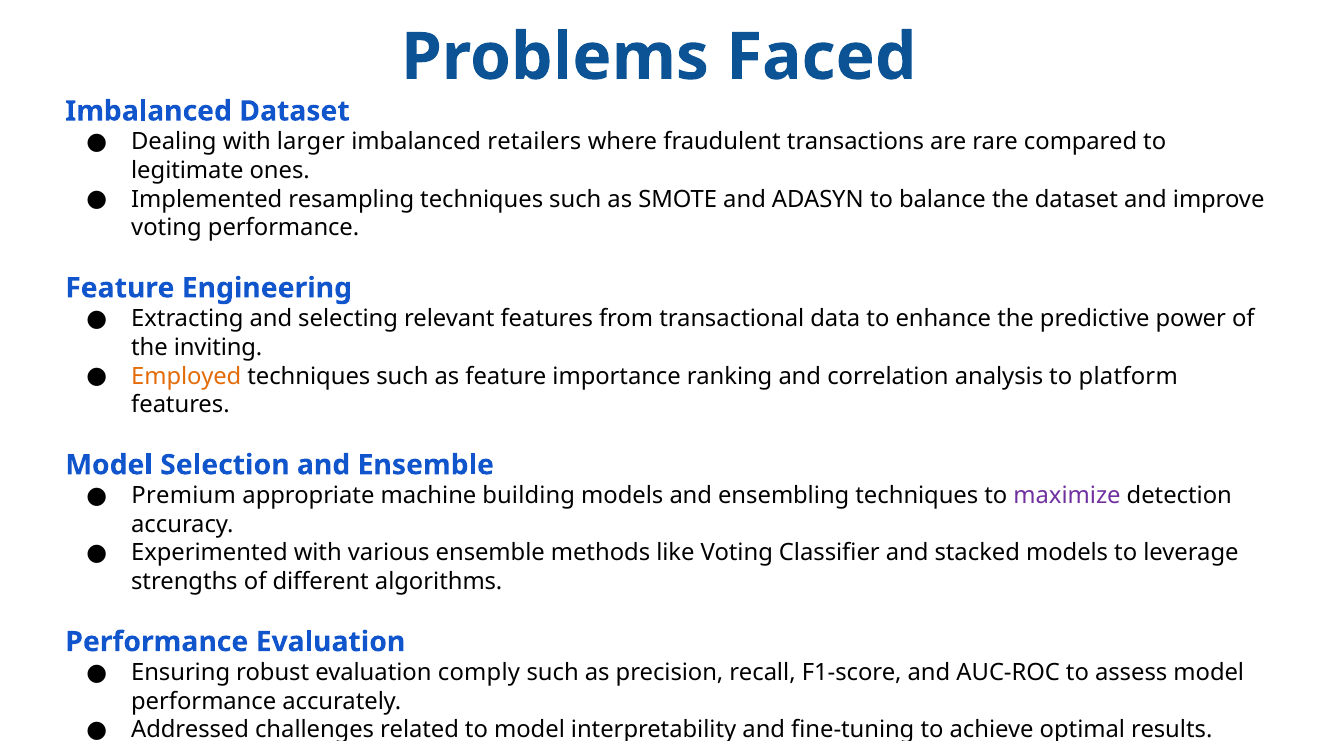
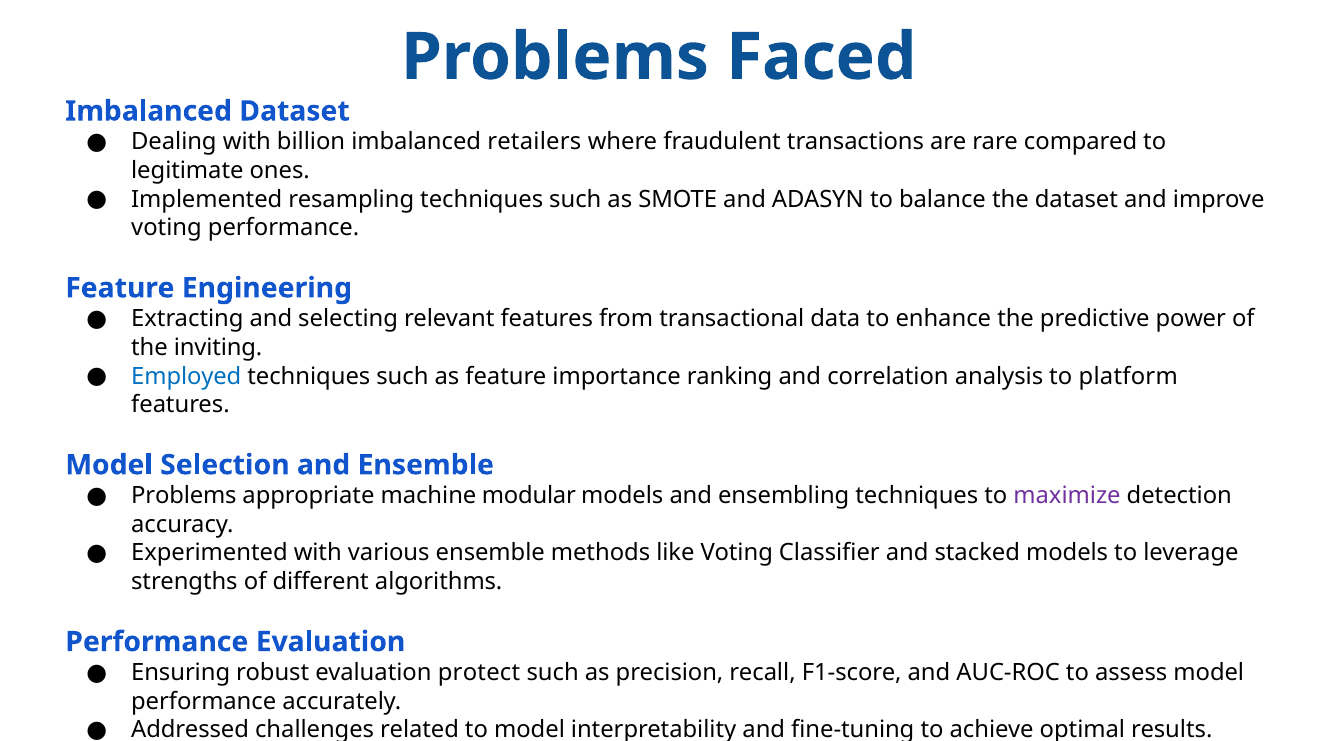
larger: larger -> billion
Employed colour: orange -> blue
Premium at (184, 496): Premium -> Problems
building: building -> modular
comply: comply -> protect
